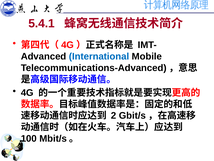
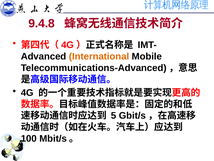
5.4.1: 5.4.1 -> 9.4.8
International colour: blue -> orange
2: 2 -> 5
